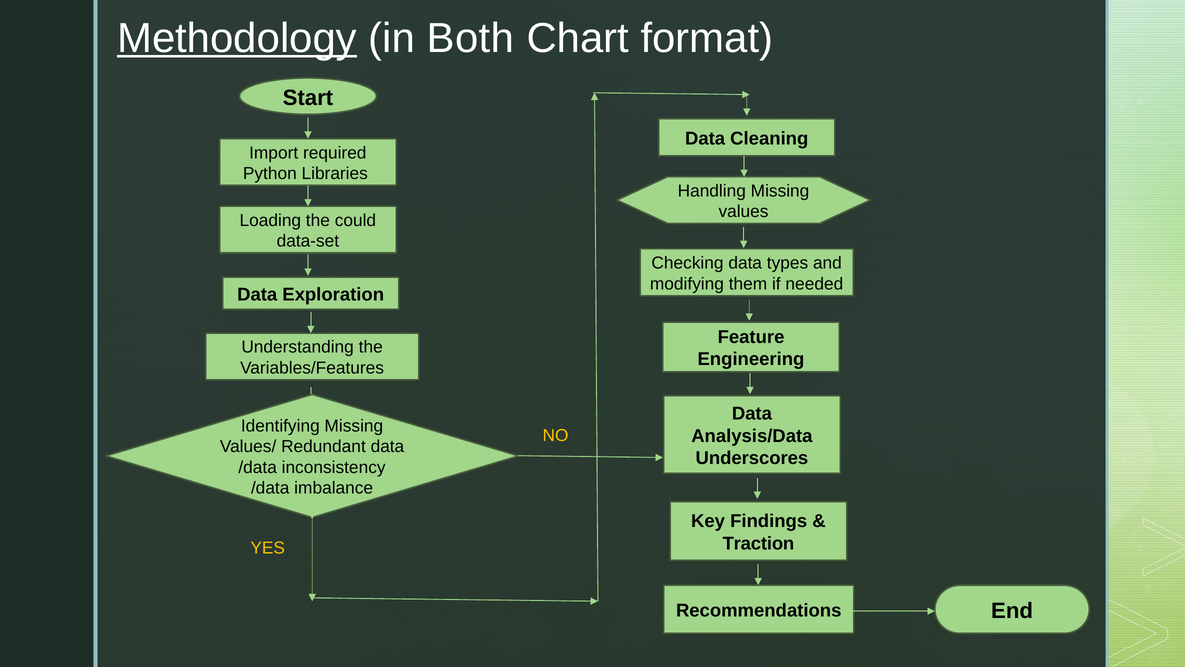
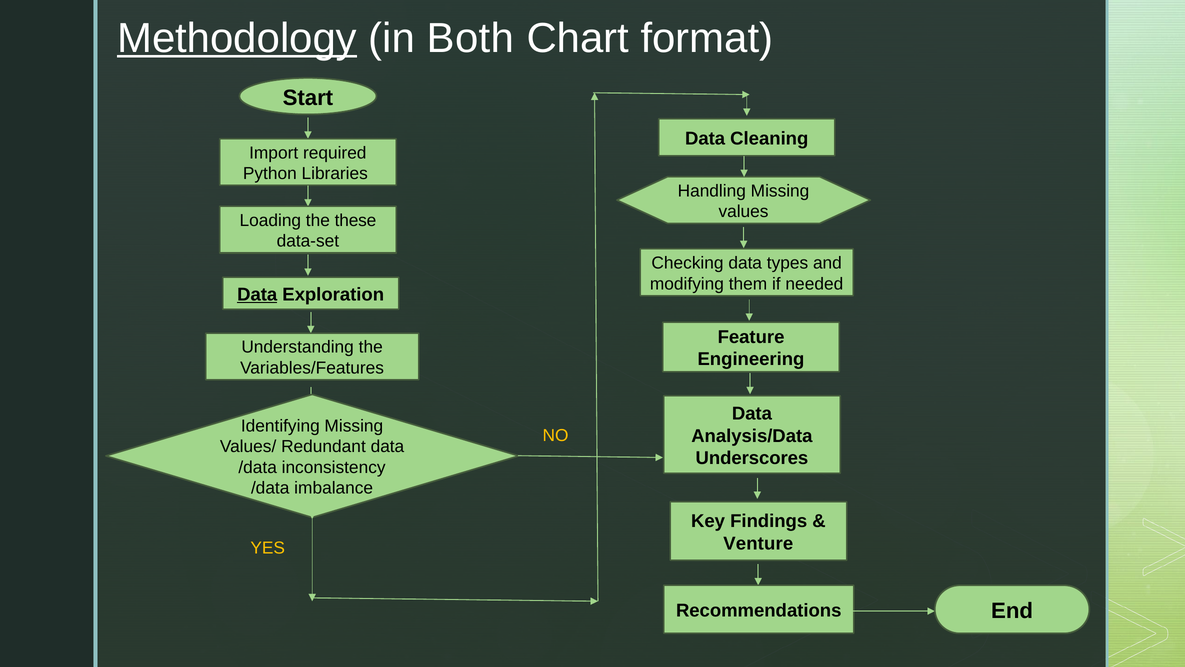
could: could -> these
Data at (257, 294) underline: none -> present
Traction: Traction -> Venture
